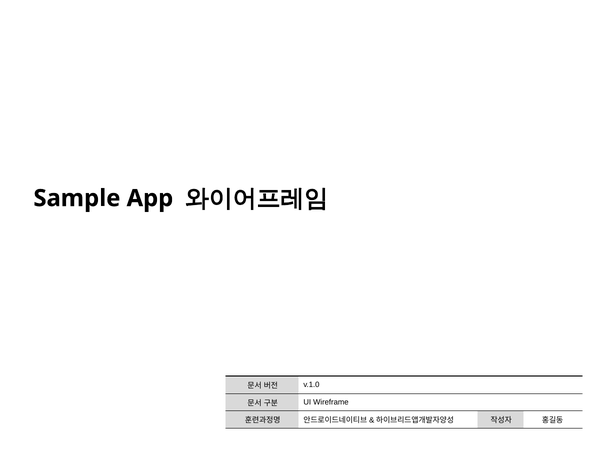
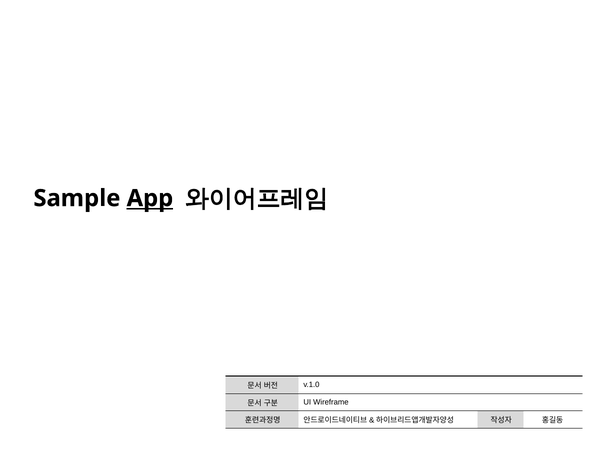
App underline: none -> present
